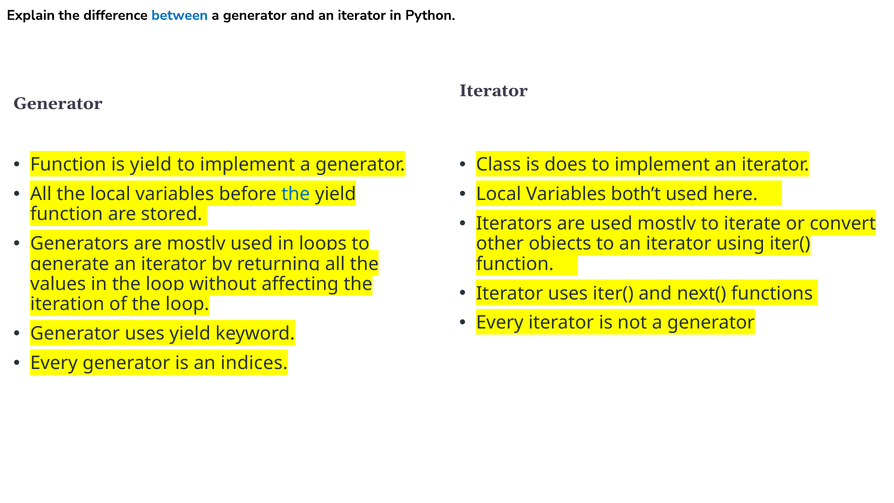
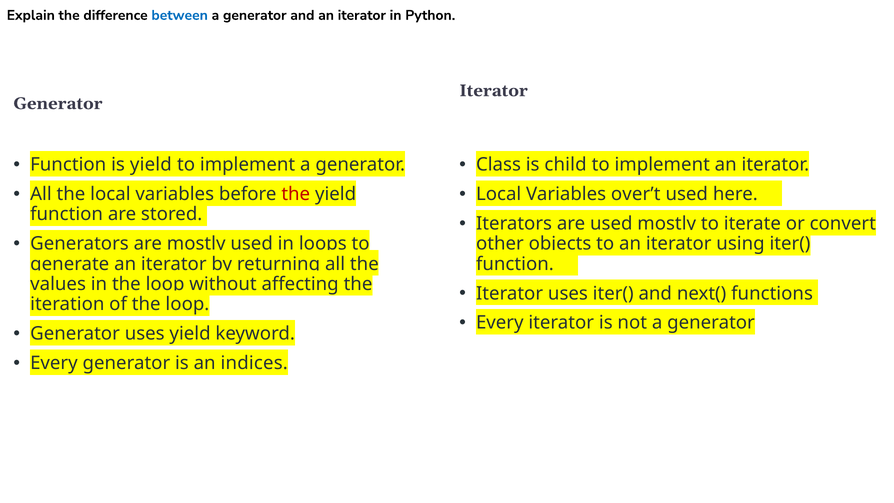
does: does -> child
the at (296, 194) colour: blue -> red
both’t: both’t -> over’t
